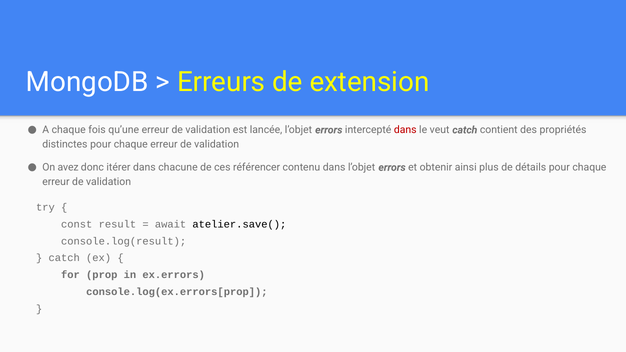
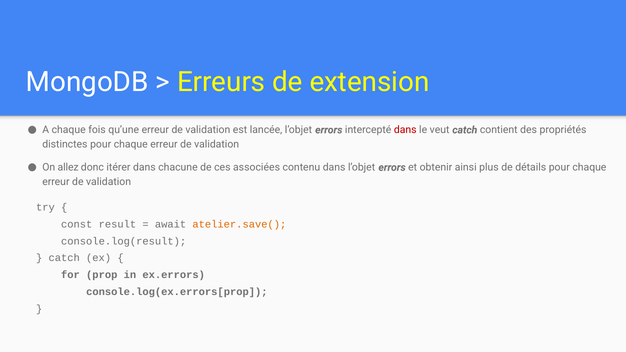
avez: avez -> allez
référencer: référencer -> associées
atelier.save( colour: black -> orange
